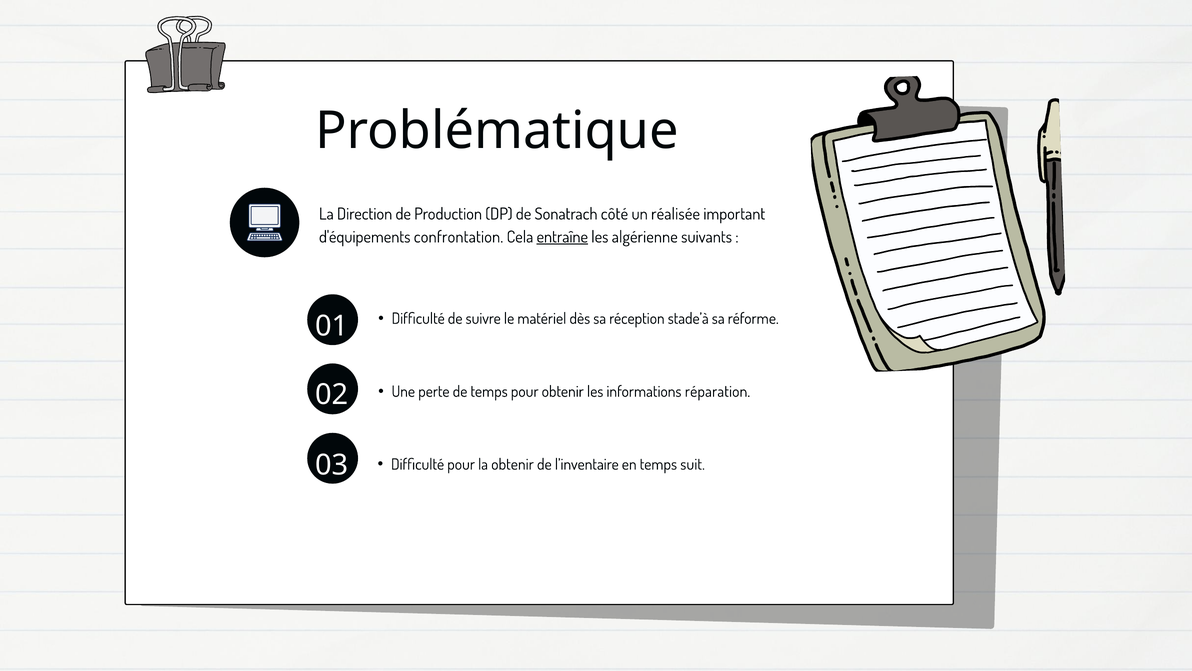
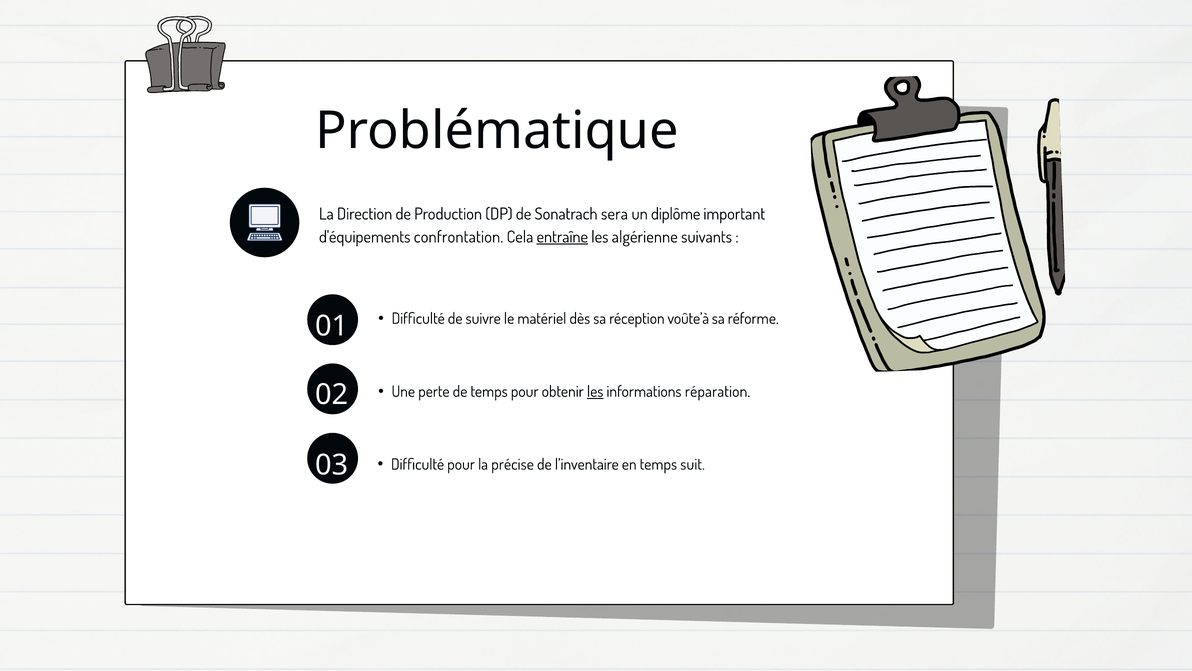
côté: côté -> sera
réalisée: réalisée -> diplôme
stade’à: stade’à -> voûte’à
les at (595, 391) underline: none -> present
la obtenir: obtenir -> précise
